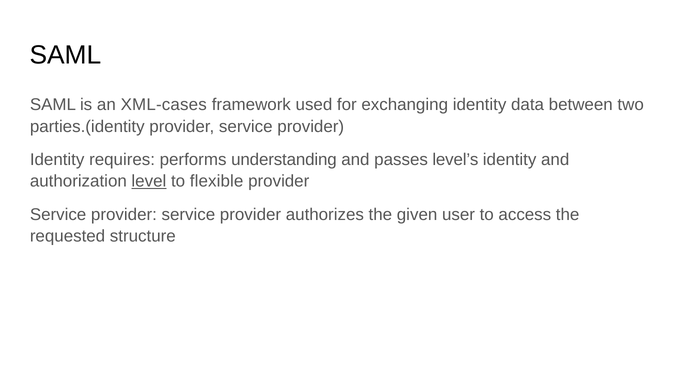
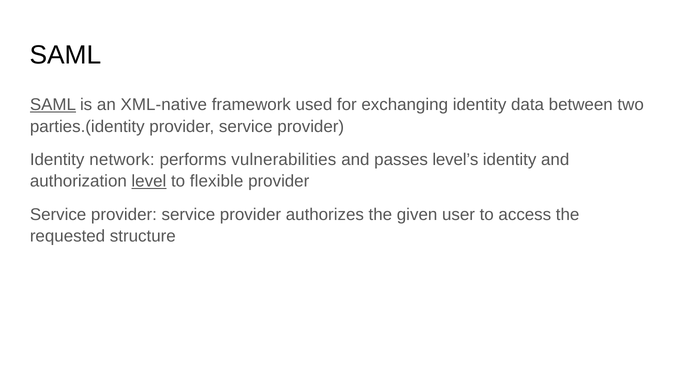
SAML at (53, 105) underline: none -> present
XML-cases: XML-cases -> XML-native
requires: requires -> network
understanding: understanding -> vulnerabilities
